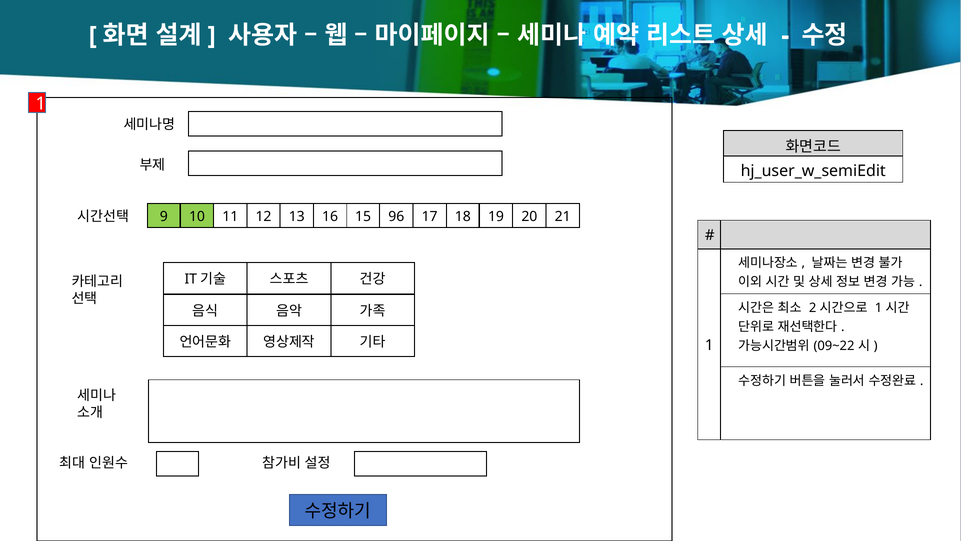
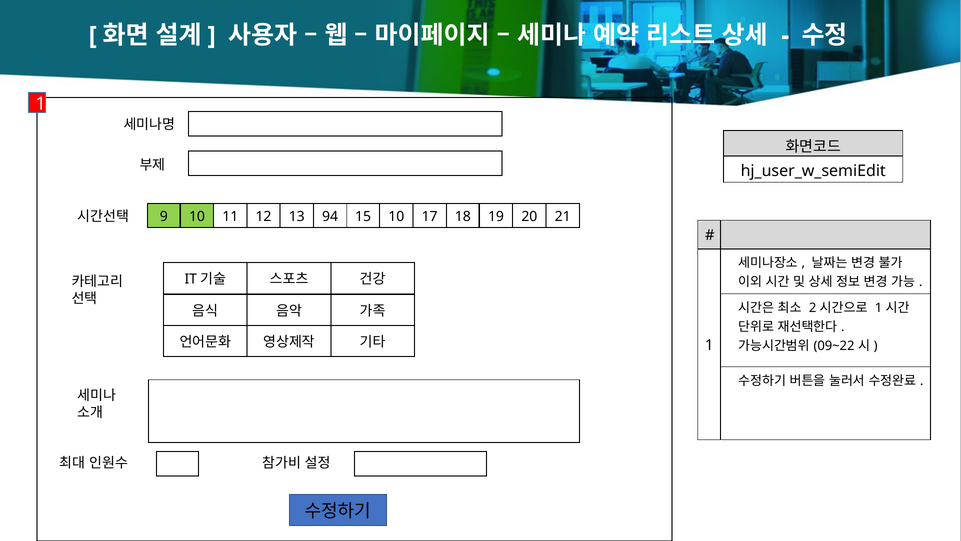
16: 16 -> 94
15 96: 96 -> 10
